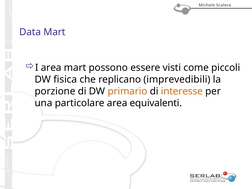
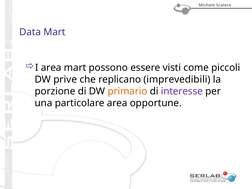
fisica: fisica -> prive
interesse colour: orange -> purple
equivalenti: equivalenti -> opportune
